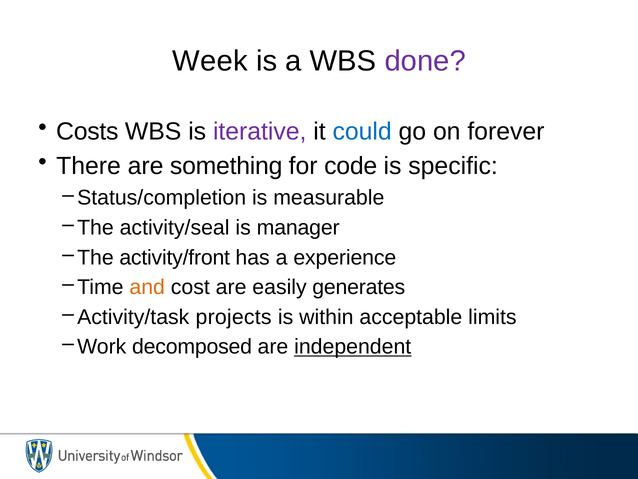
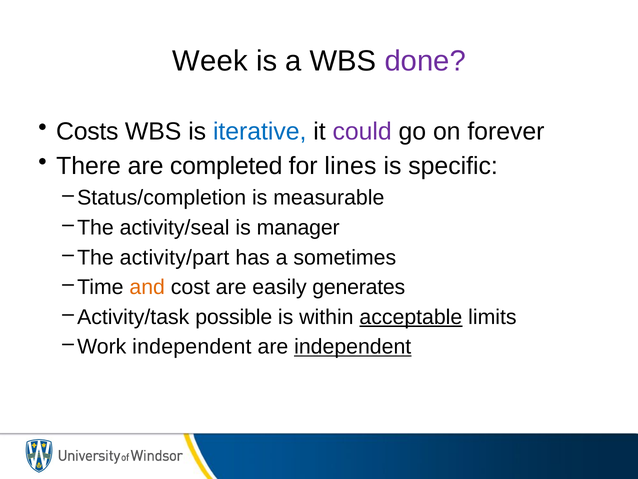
iterative colour: purple -> blue
could colour: blue -> purple
something: something -> completed
code: code -> lines
activity/front: activity/front -> activity/part
experience: experience -> sometimes
projects: projects -> possible
acceptable underline: none -> present
Work decomposed: decomposed -> independent
